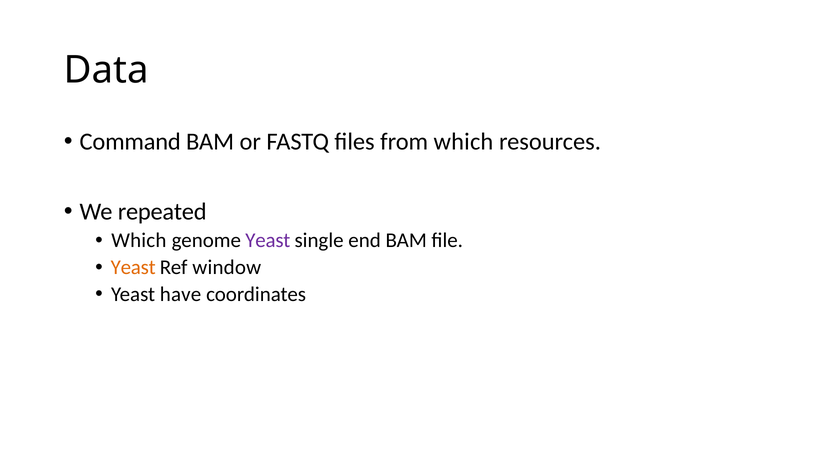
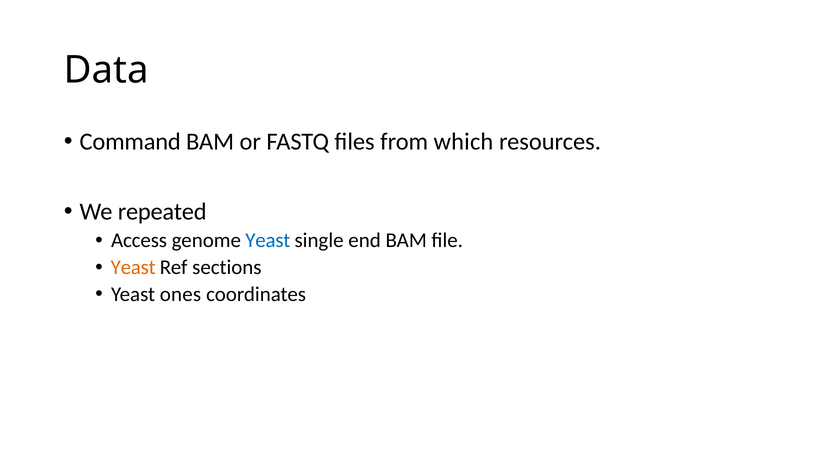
Which at (139, 241): Which -> Access
Yeast at (268, 241) colour: purple -> blue
window: window -> sections
have: have -> ones
